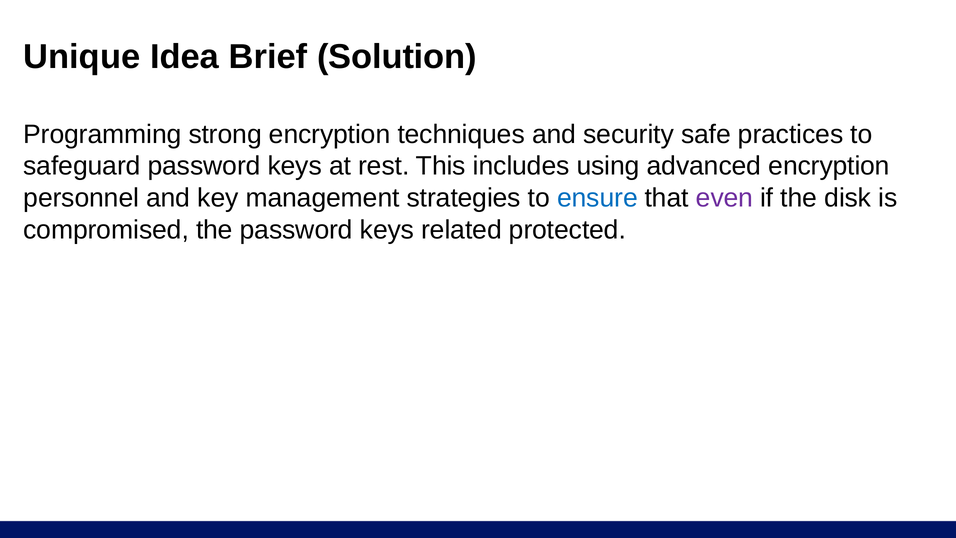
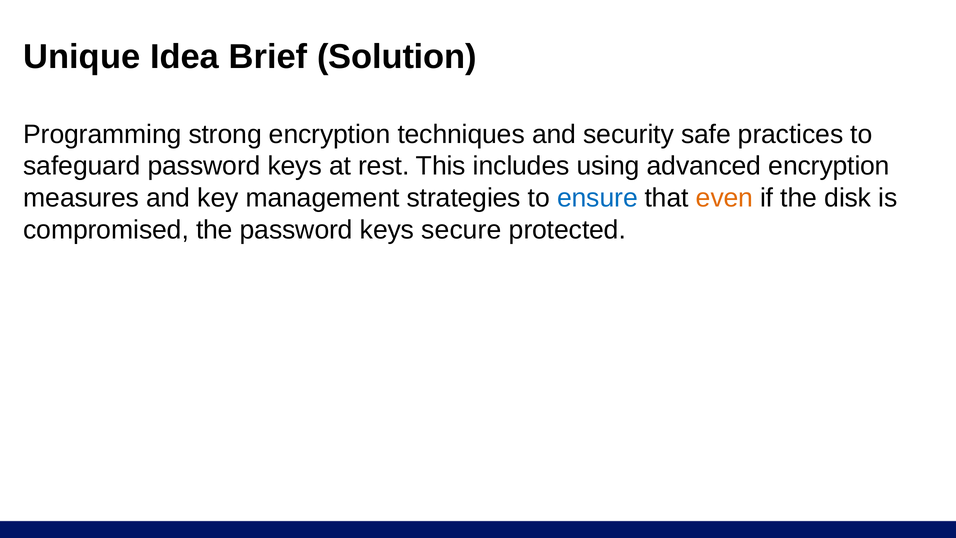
personnel: personnel -> measures
even colour: purple -> orange
related: related -> secure
